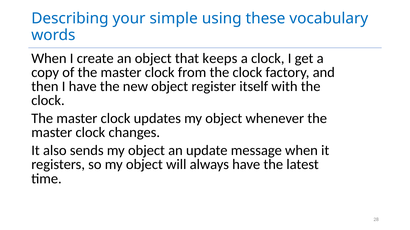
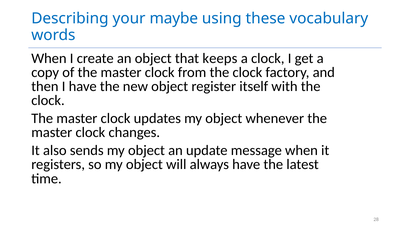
simple: simple -> maybe
